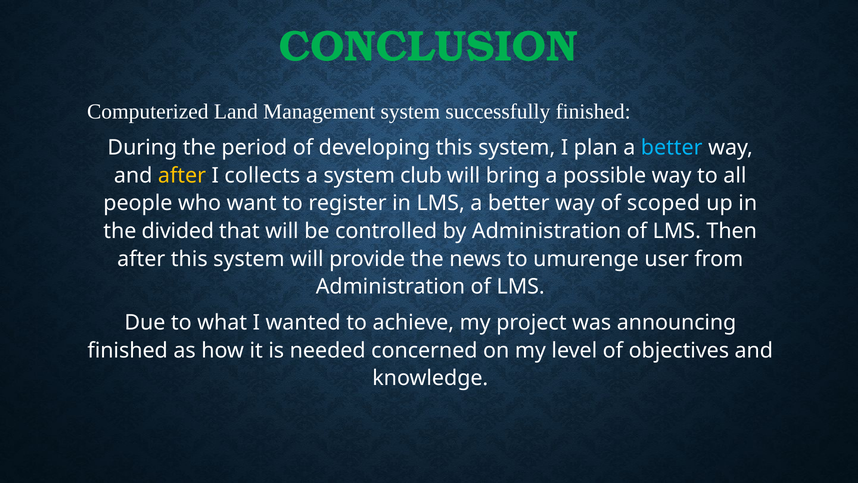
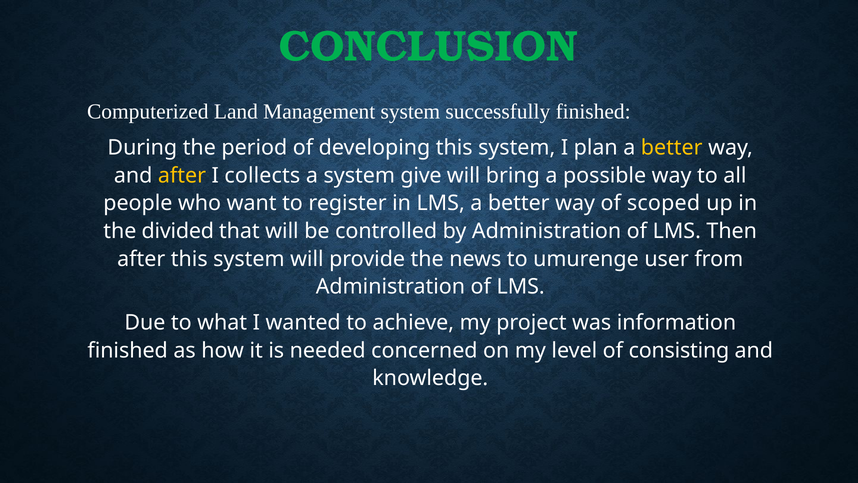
better at (672, 148) colour: light blue -> yellow
club: club -> give
announcing: announcing -> information
objectives: objectives -> consisting
